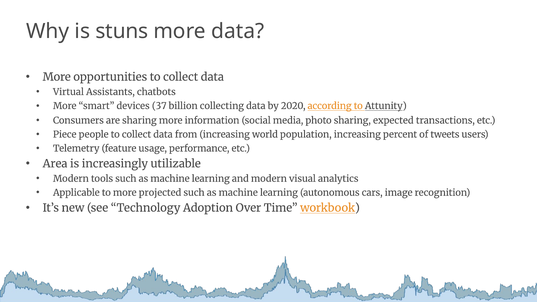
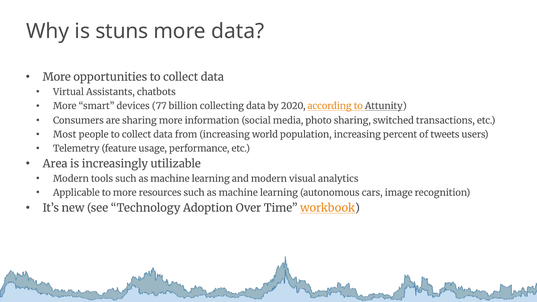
37: 37 -> 77
expected: expected -> switched
Piece: Piece -> Most
projected: projected -> resources
